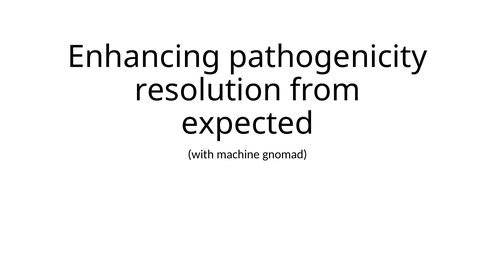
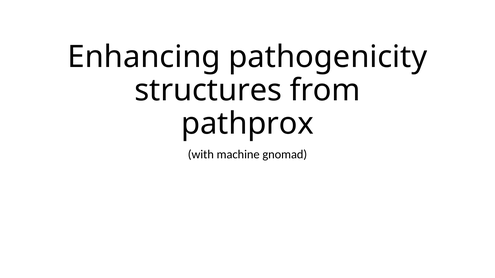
resolution: resolution -> structures
expected: expected -> pathprox
